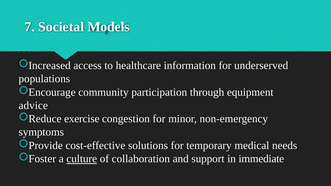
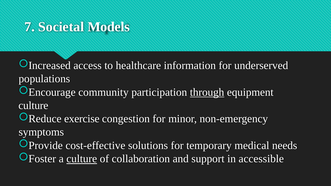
through underline: none -> present
advice at (33, 106): advice -> culture
immediate: immediate -> accessible
